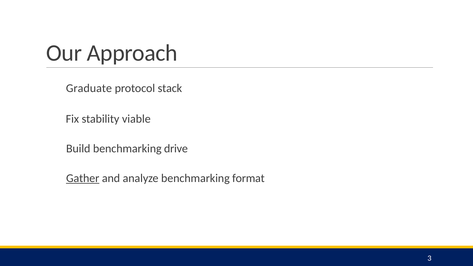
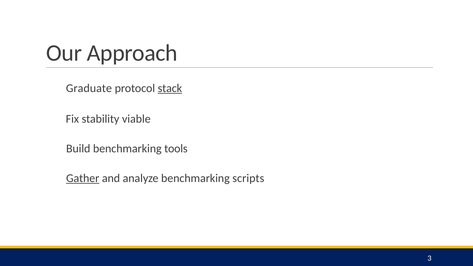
stack underline: none -> present
drive: drive -> tools
format: format -> scripts
